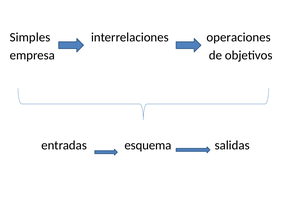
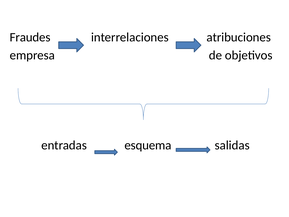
Simples: Simples -> Fraudes
operaciones: operaciones -> atribuciones
